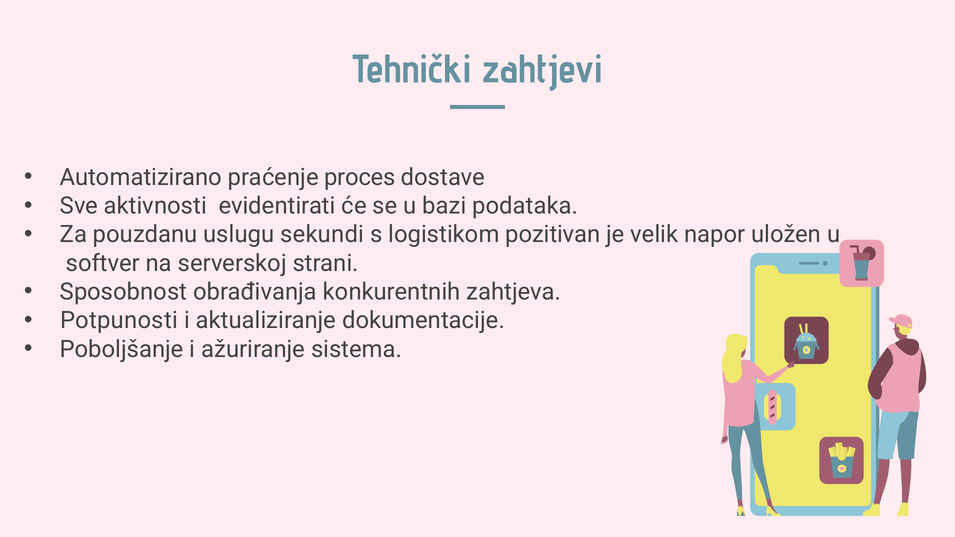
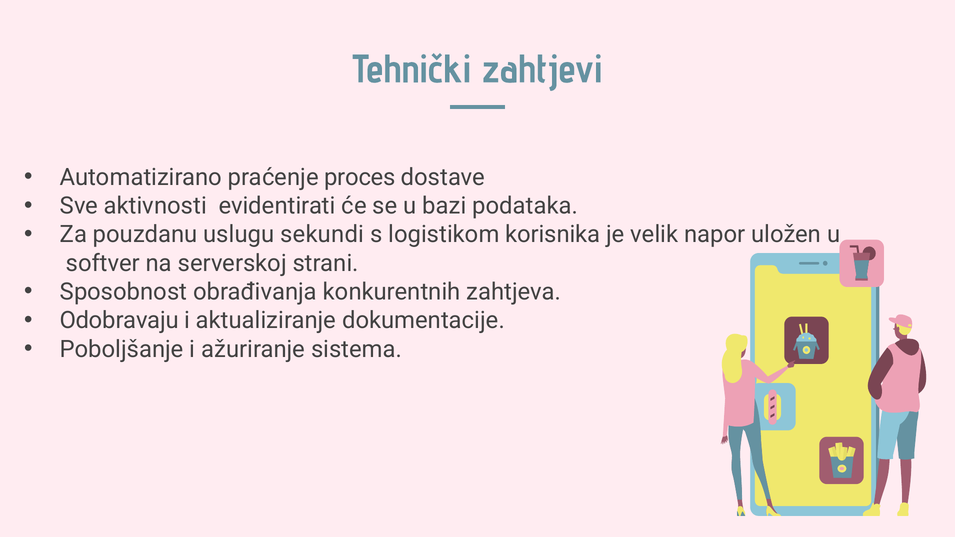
pozitivan: pozitivan -> korisnika
Potpunosti: Potpunosti -> Odobravaju
